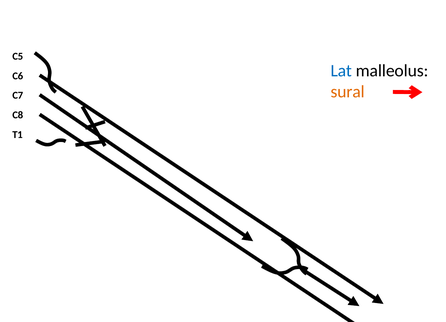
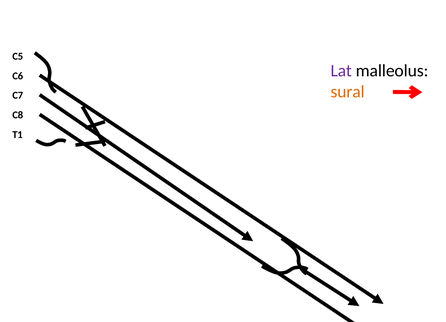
Lat colour: blue -> purple
